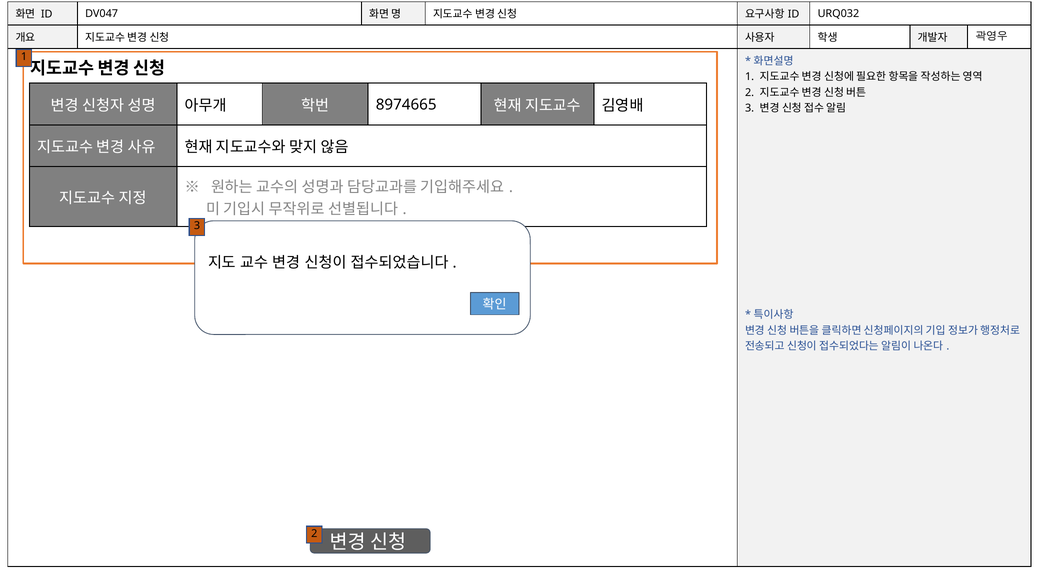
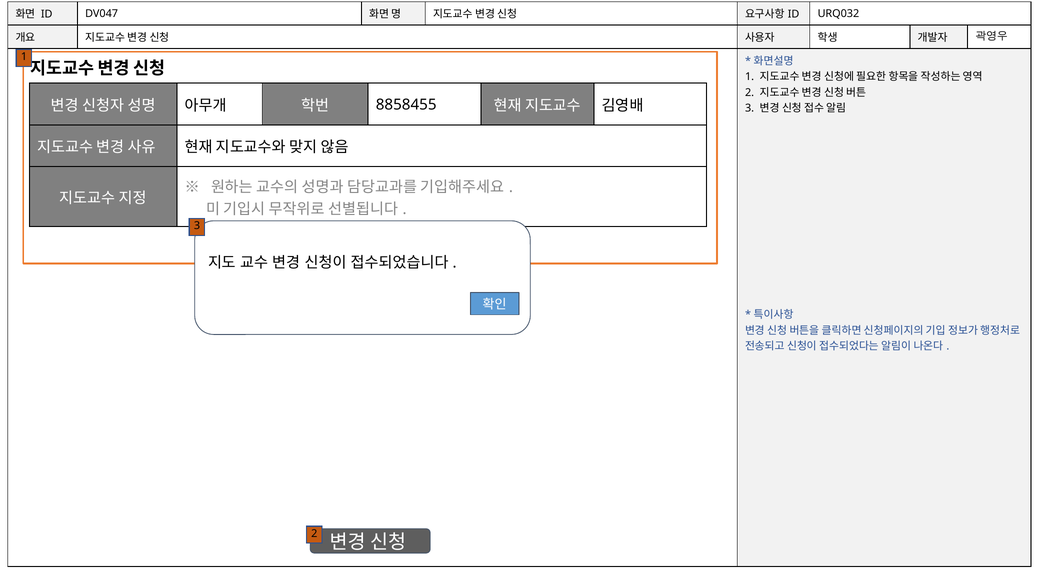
8974665: 8974665 -> 8858455
